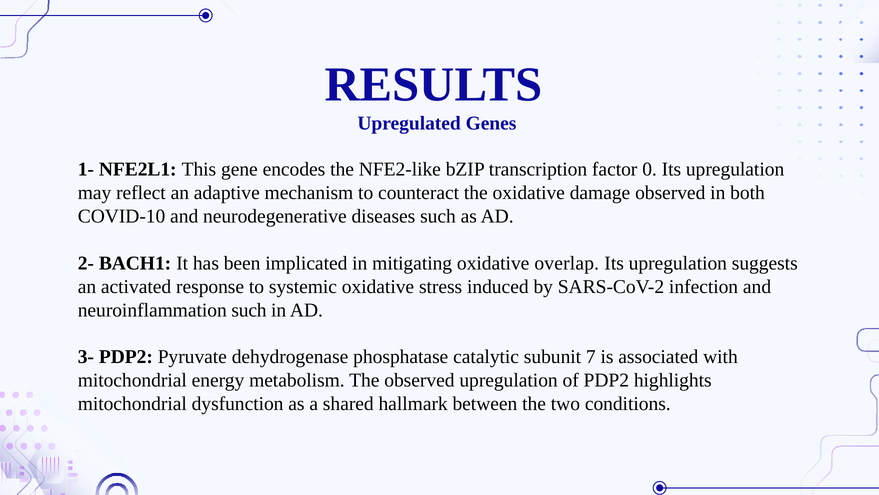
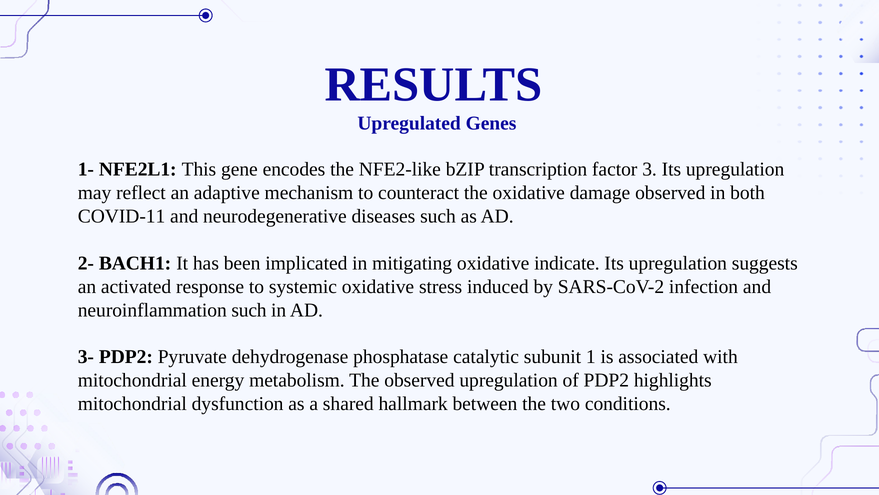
0: 0 -> 3
COVID-10: COVID-10 -> COVID-11
overlap: overlap -> indicate
7: 7 -> 1
